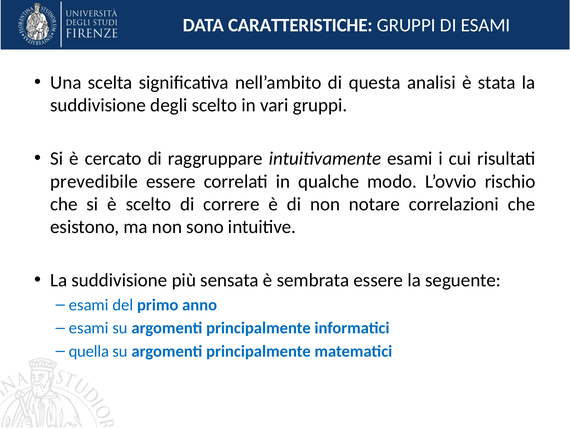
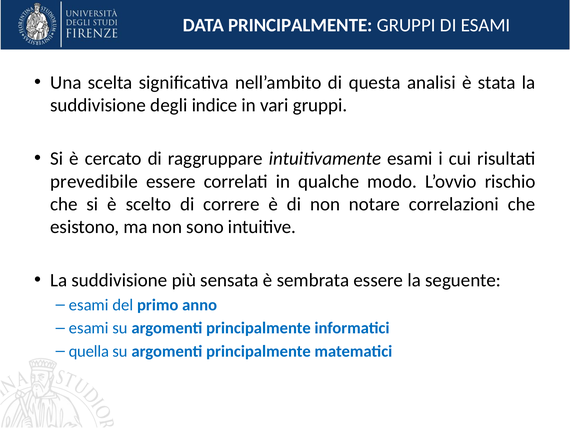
DATA CARATTERISTICHE: CARATTERISTICHE -> PRINCIPALMENTE
degli scelto: scelto -> indice
